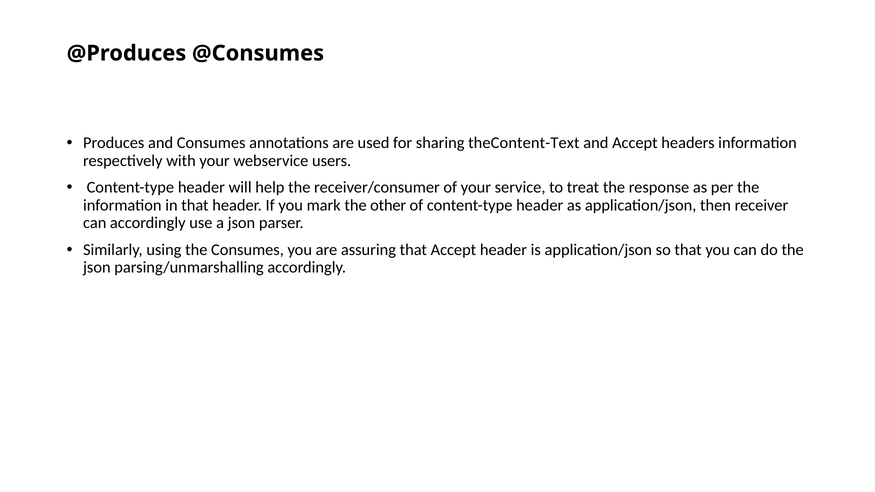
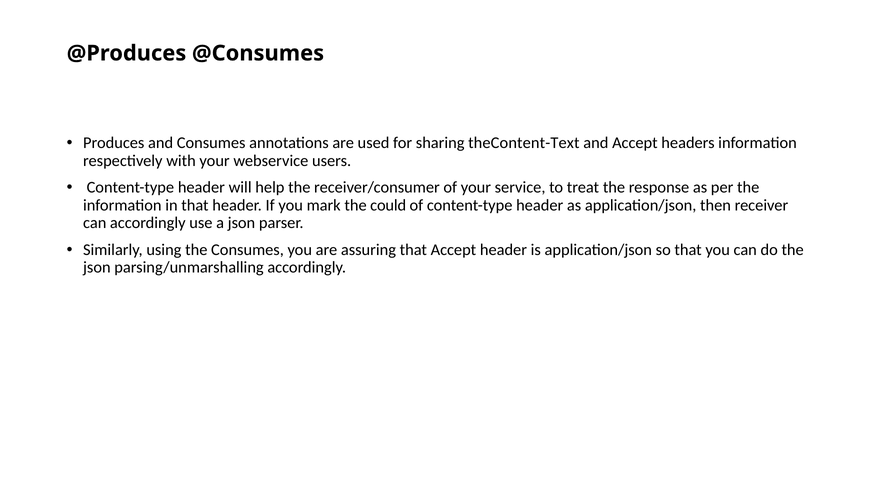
other: other -> could
